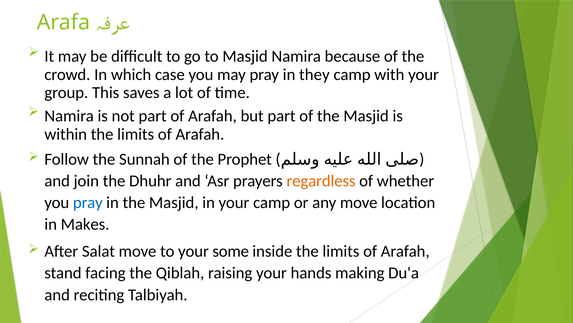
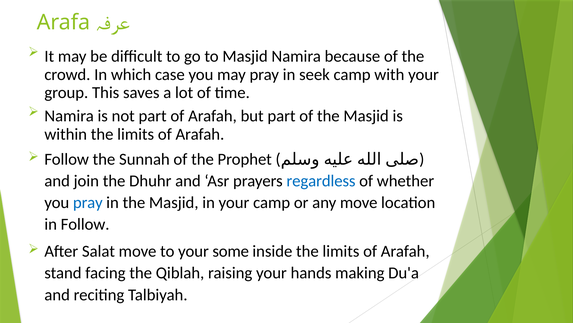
they: they -> seek
regardless colour: orange -> blue
in Makes: Makes -> Follow
